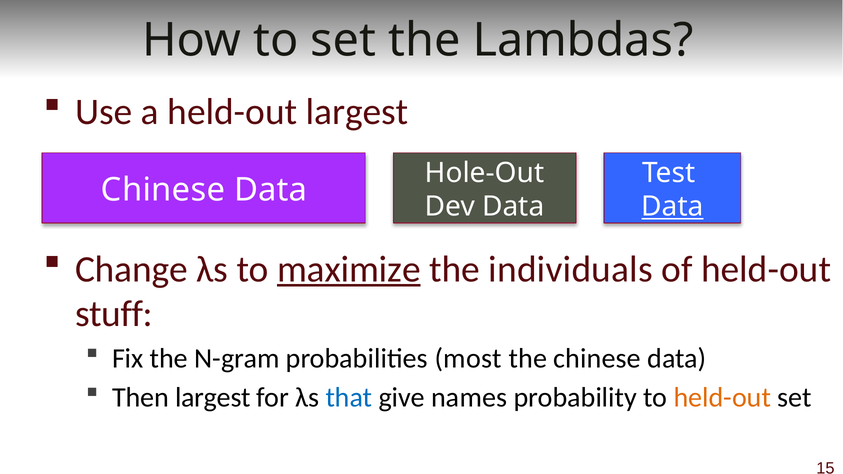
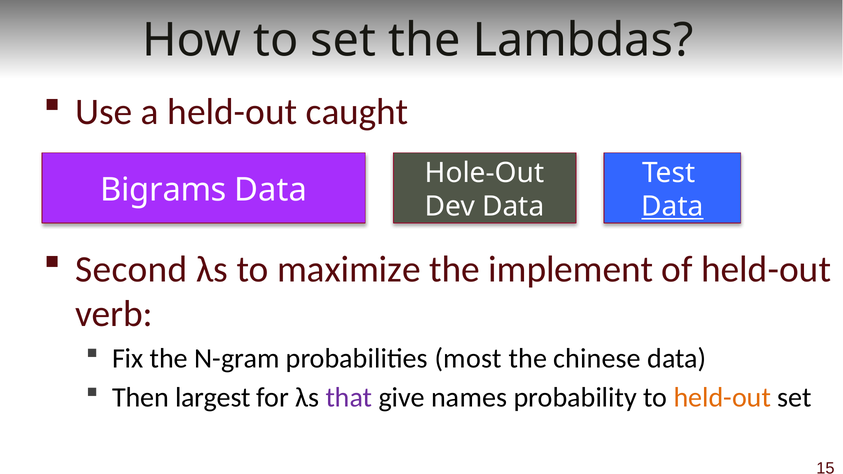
held-out largest: largest -> caught
Chinese at (163, 190): Chinese -> Bigrams
Change: Change -> Second
maximize underline: present -> none
individuals: individuals -> implement
stuff: stuff -> verb
that colour: blue -> purple
